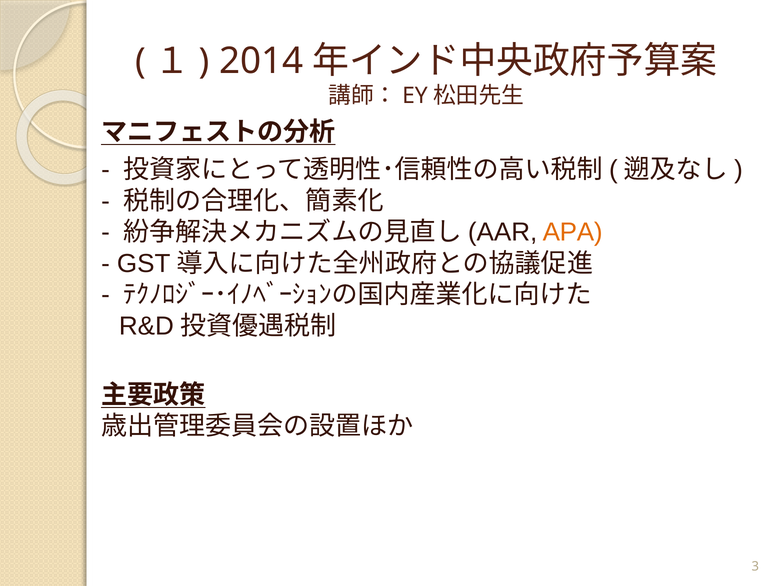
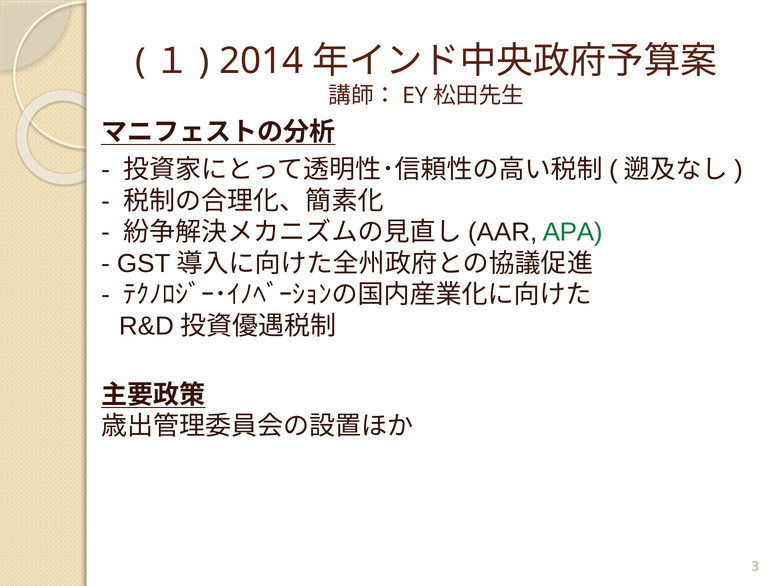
APA colour: orange -> green
